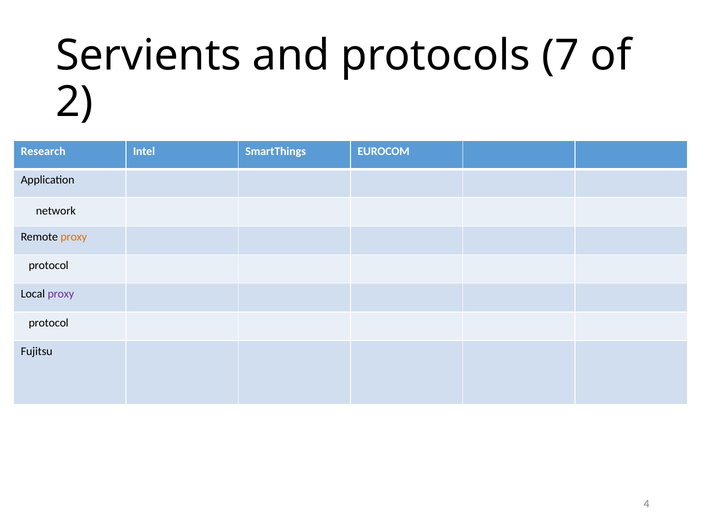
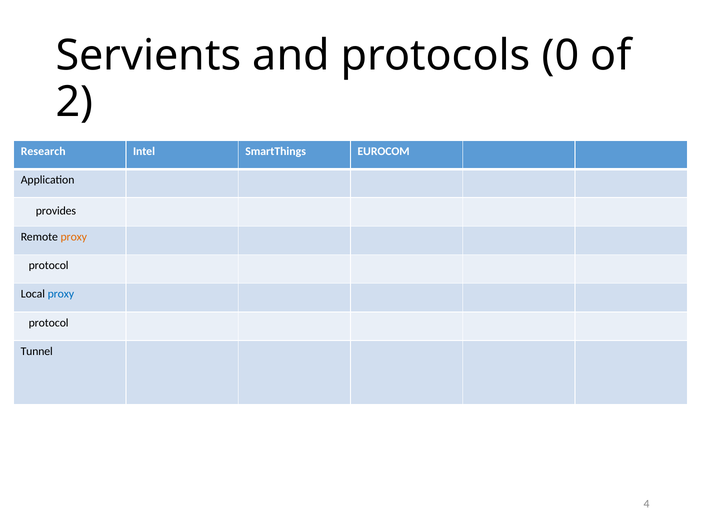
7: 7 -> 0
network: network -> provides
proxy at (61, 295) colour: purple -> blue
Fujitsu: Fujitsu -> Tunnel
